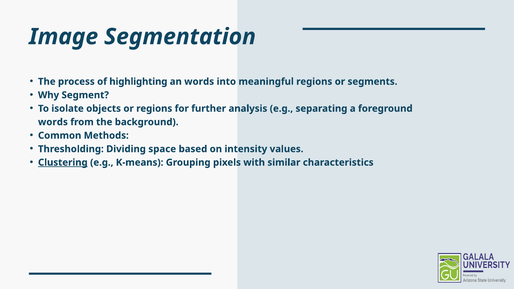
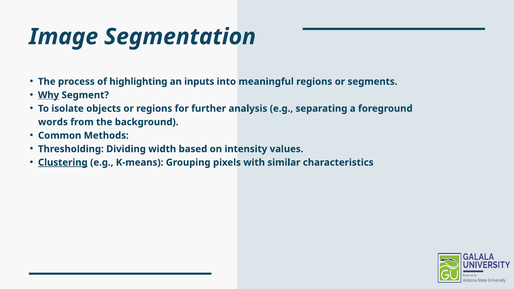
an words: words -> inputs
Why underline: none -> present
space: space -> width
